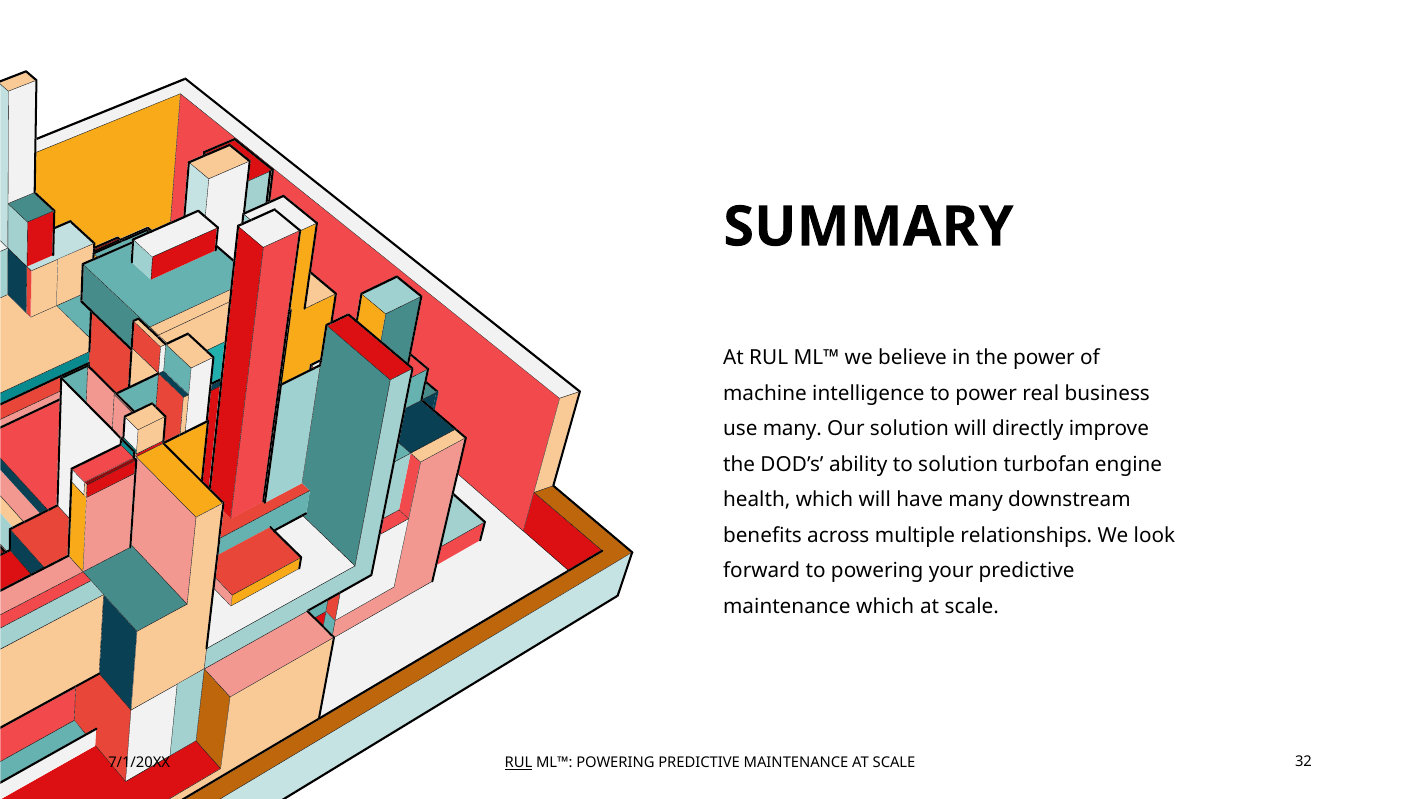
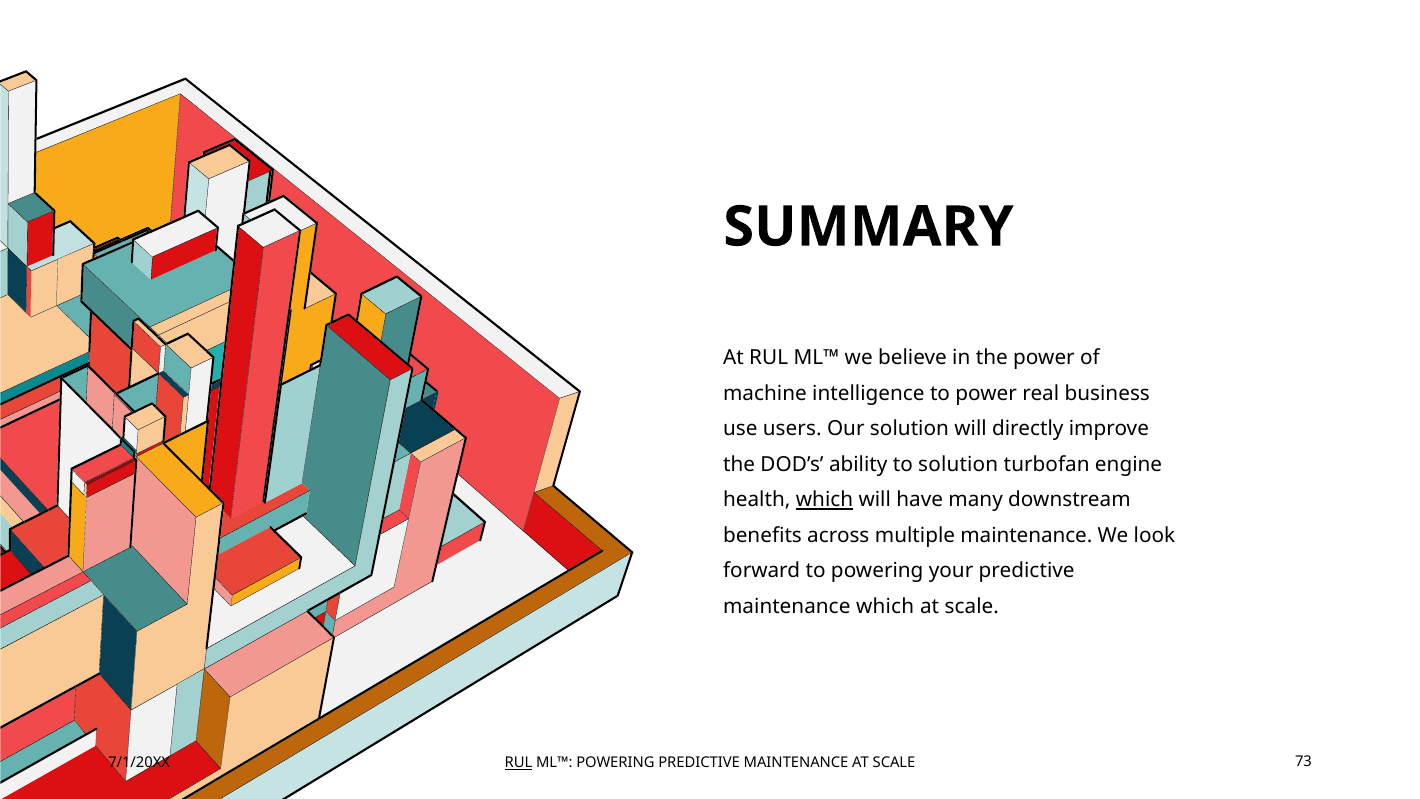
use many: many -> users
which at (825, 500) underline: none -> present
multiple relationships: relationships -> maintenance
32: 32 -> 73
